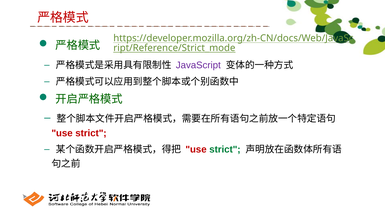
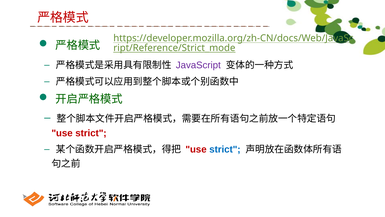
strict at (225, 149) colour: green -> blue
